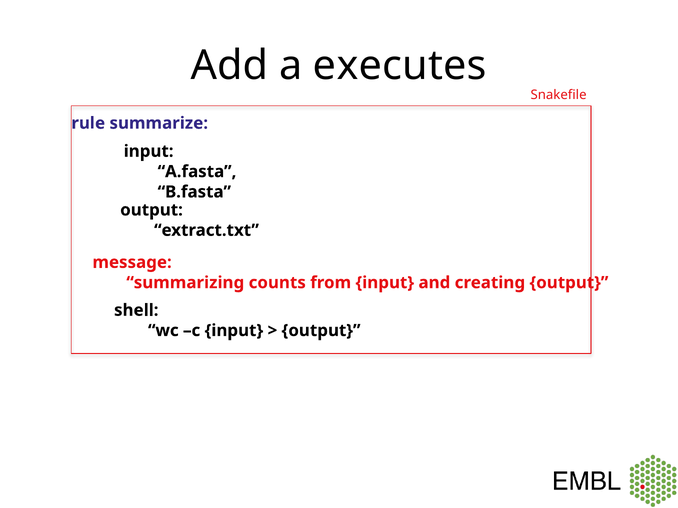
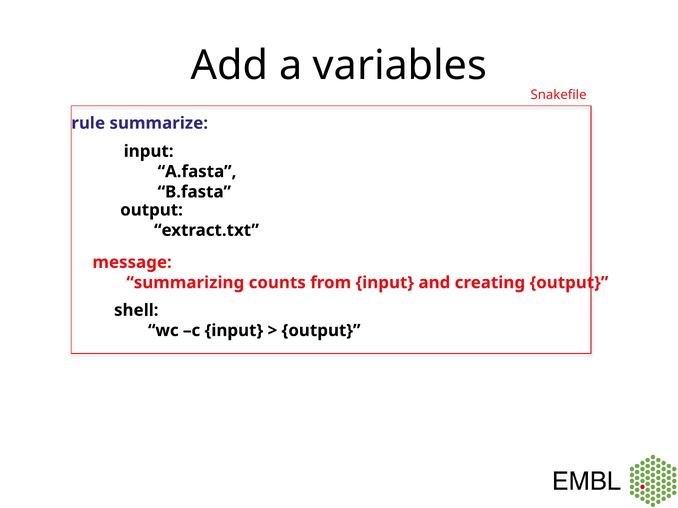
executes: executes -> variables
